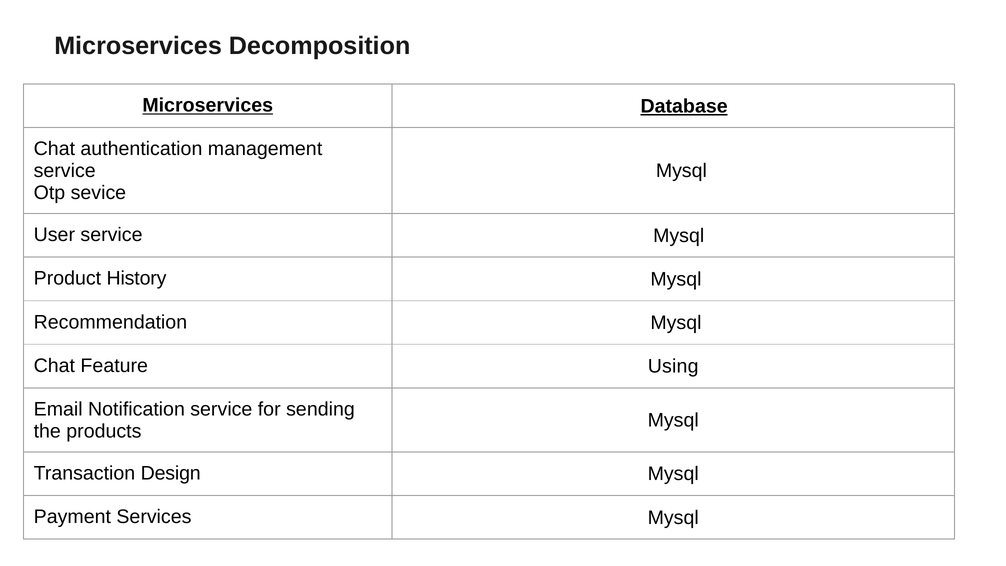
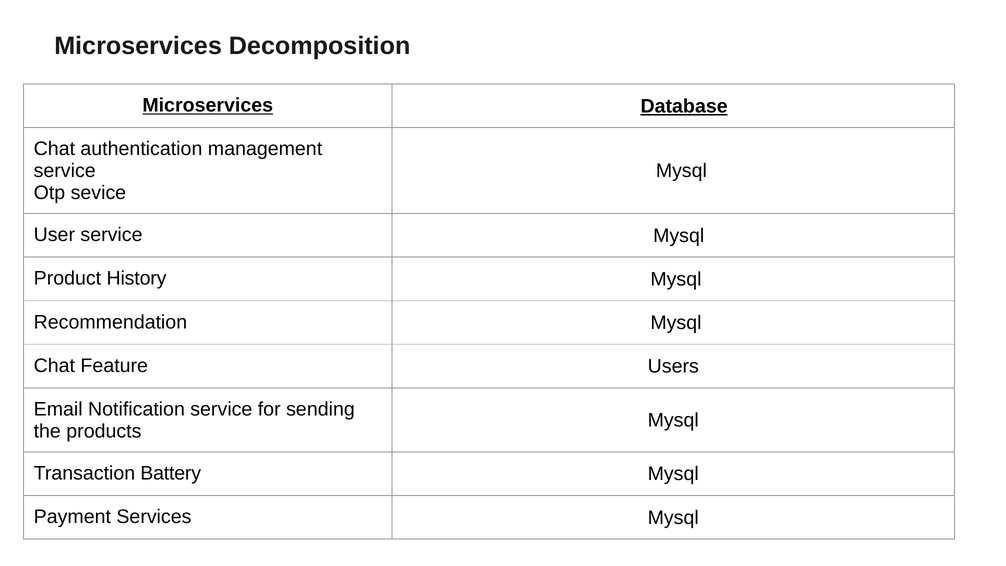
Using: Using -> Users
Design: Design -> Battery
